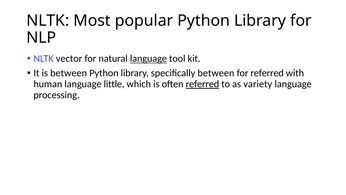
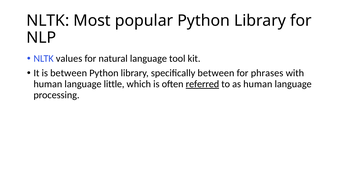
vector: vector -> values
language at (148, 58) underline: present -> none
for referred: referred -> phrases
as variety: variety -> human
